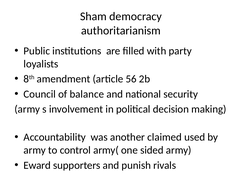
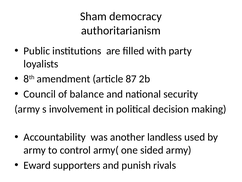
56: 56 -> 87
claimed: claimed -> landless
